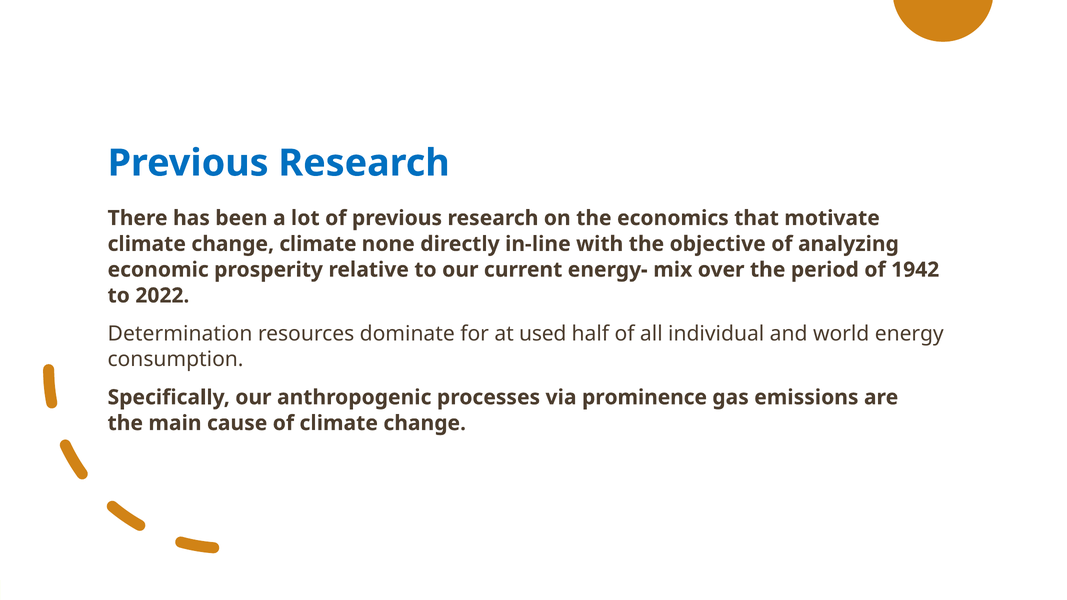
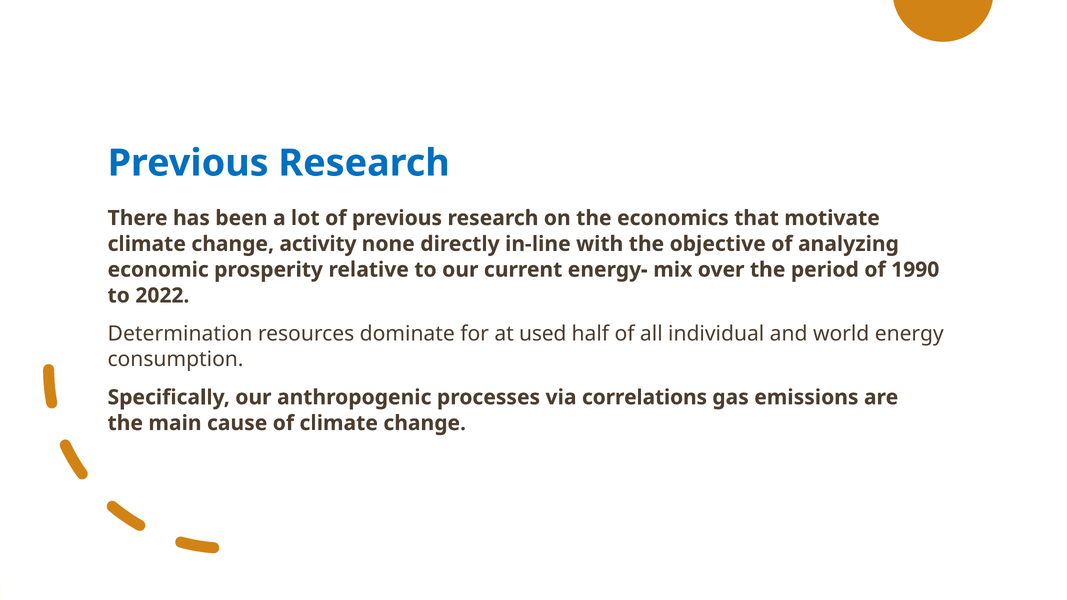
change climate: climate -> activity
1942: 1942 -> 1990
prominence: prominence -> correlations
